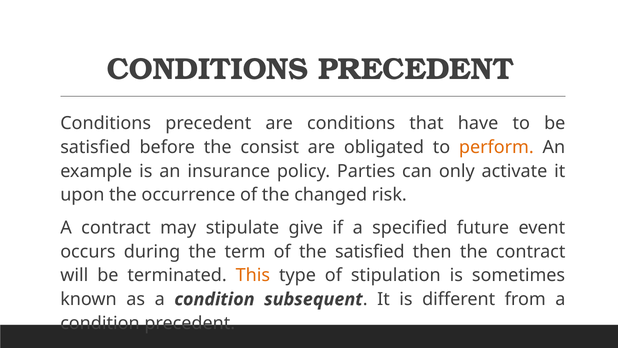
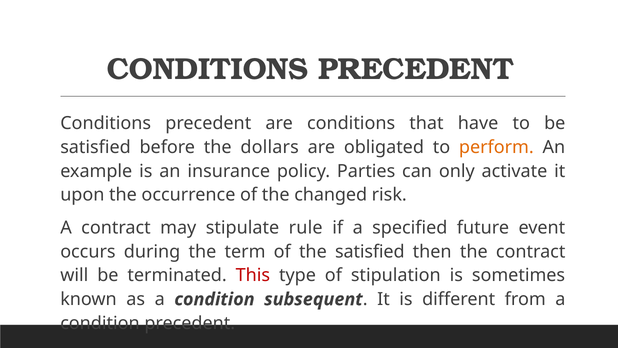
consist: consist -> dollars
give: give -> rule
This colour: orange -> red
